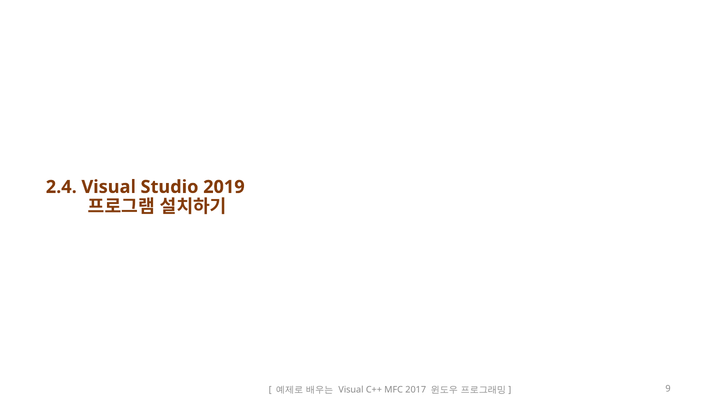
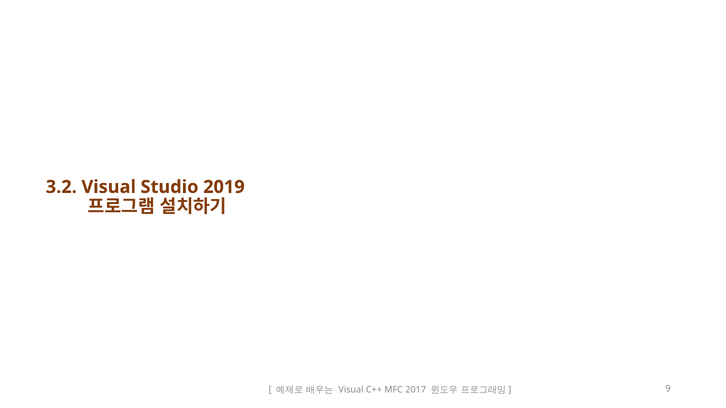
2.4: 2.4 -> 3.2
